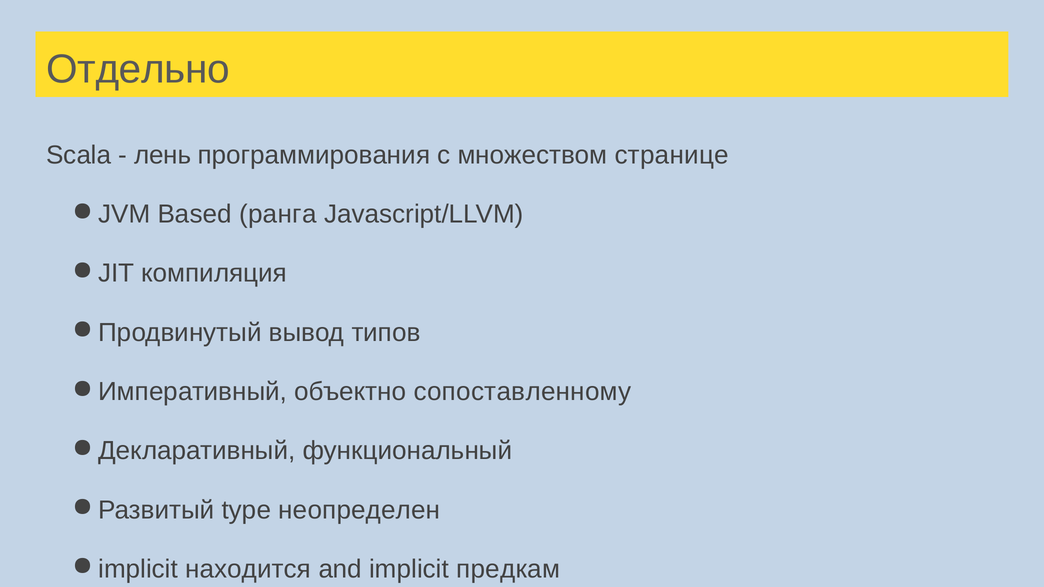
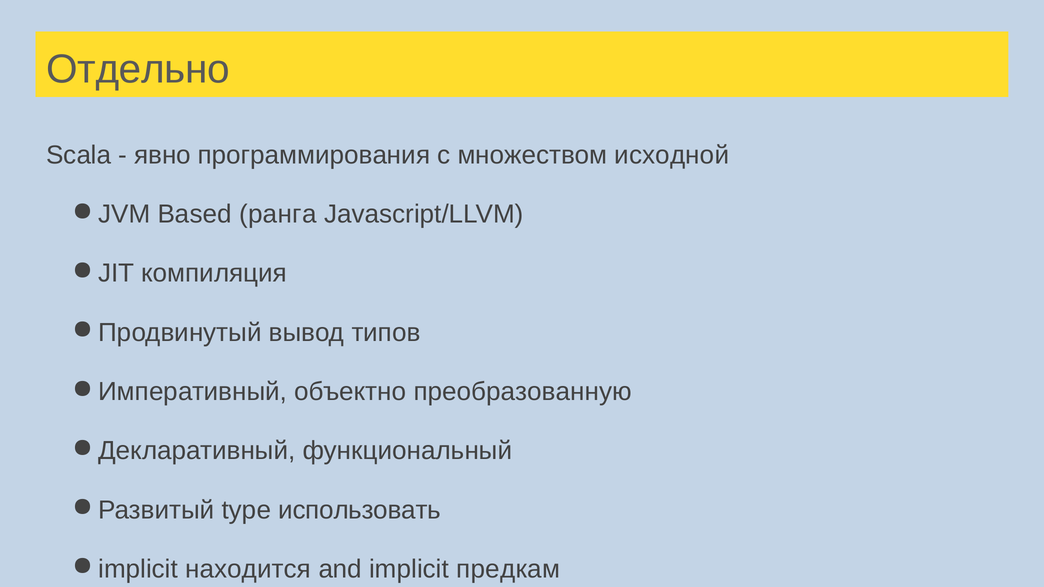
лень: лень -> явно
странице: странице -> исходной
сопоставленному: сопоставленному -> преобразованную
неопределен: неопределен -> использовать
